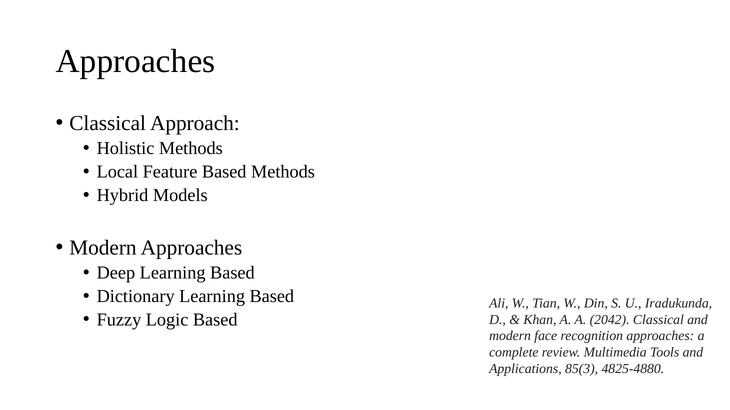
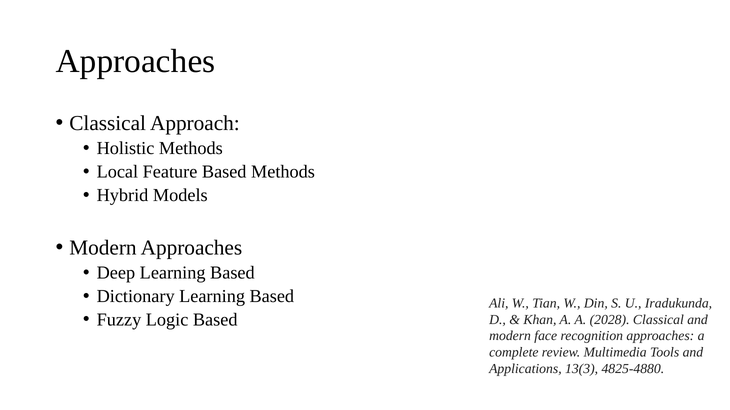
2042: 2042 -> 2028
85(3: 85(3 -> 13(3
